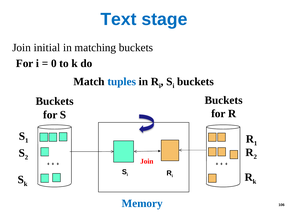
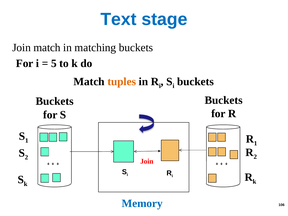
Join initial: initial -> match
0: 0 -> 5
tuples colour: blue -> orange
